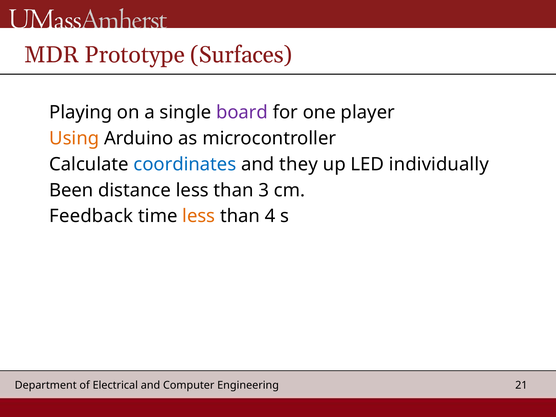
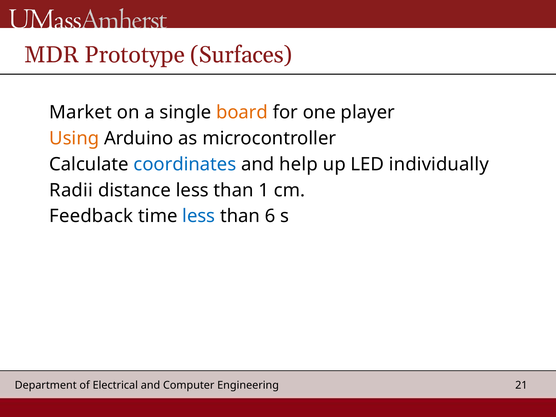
Playing: Playing -> Market
board colour: purple -> orange
they: they -> help
Been: Been -> Radii
3: 3 -> 1
less at (199, 216) colour: orange -> blue
4: 4 -> 6
